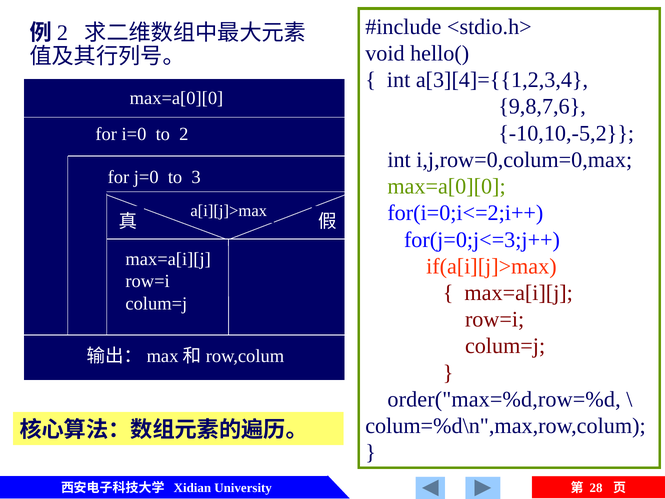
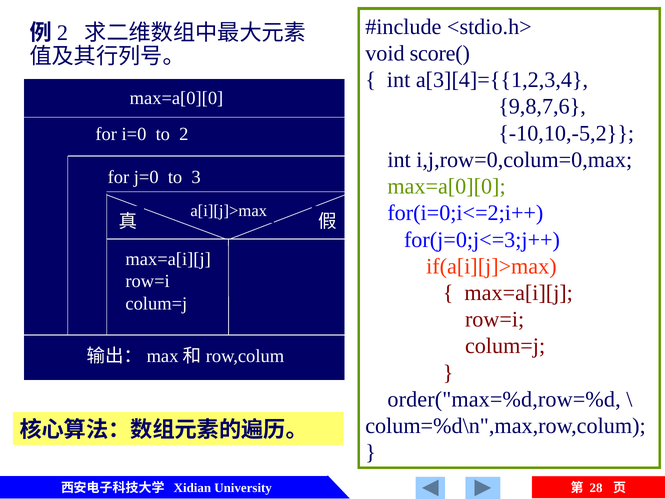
hello(: hello( -> score(
